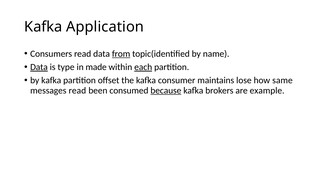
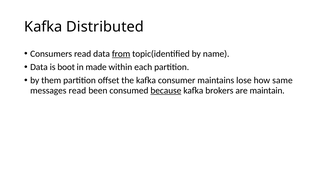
Application: Application -> Distributed
Data at (39, 67) underline: present -> none
type: type -> boot
each underline: present -> none
by kafka: kafka -> them
example: example -> maintain
